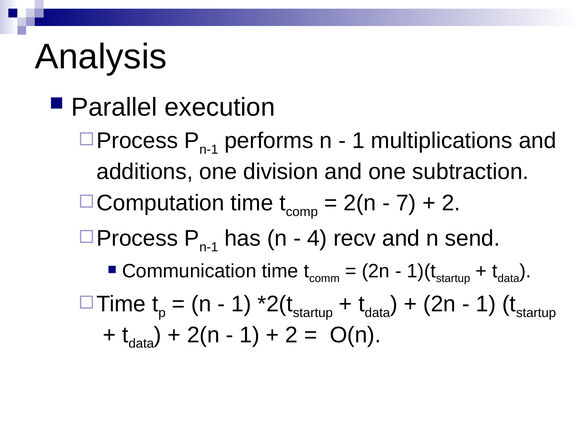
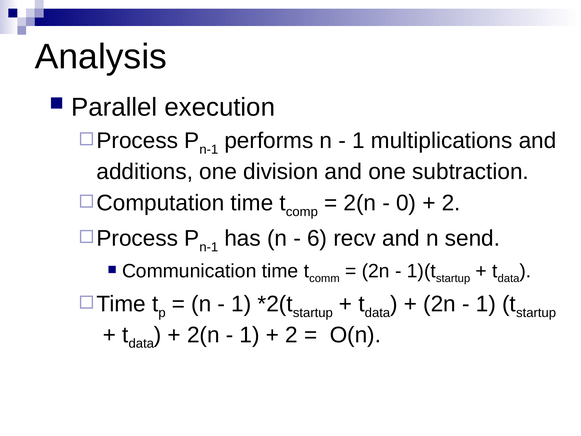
7: 7 -> 0
4: 4 -> 6
